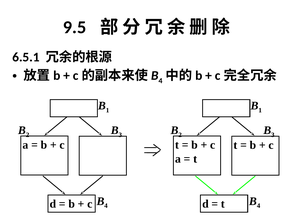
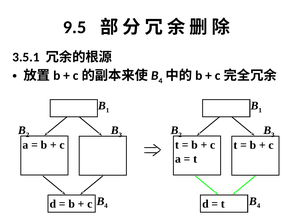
6.5.1: 6.5.1 -> 3.5.1
